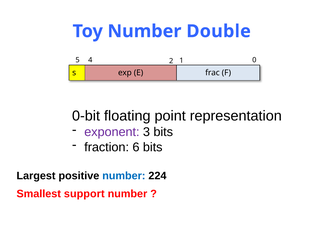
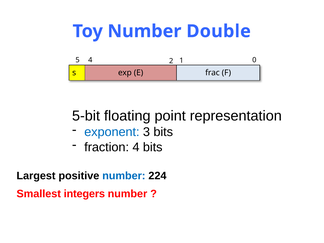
0-bit: 0-bit -> 5-bit
exponent colour: purple -> blue
fraction 6: 6 -> 4
support: support -> integers
